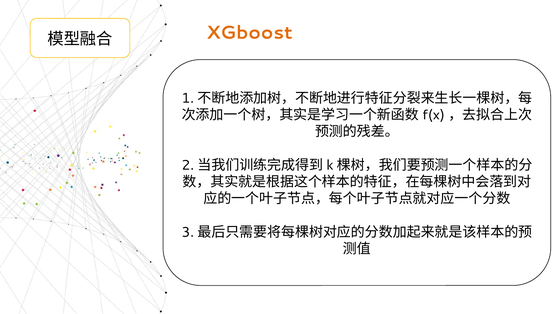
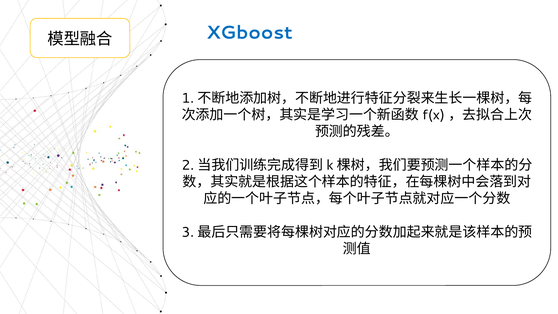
XGboost colour: orange -> blue
